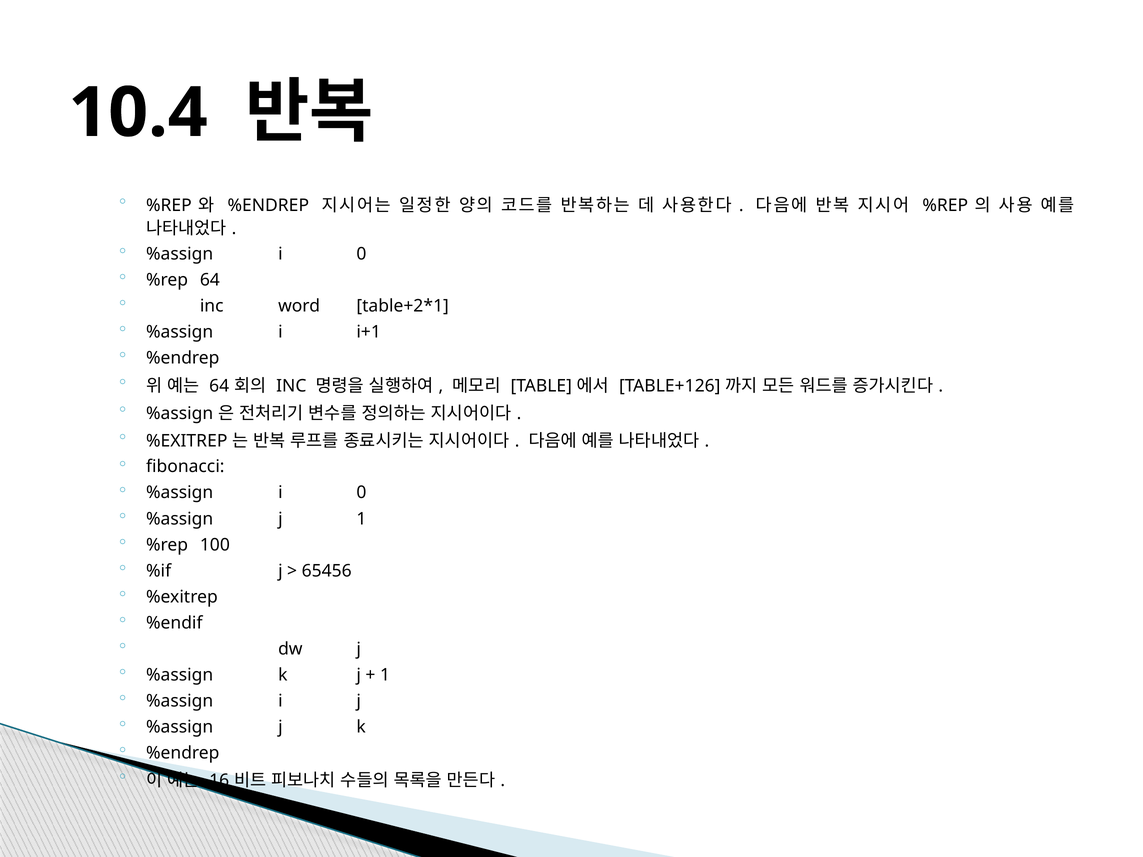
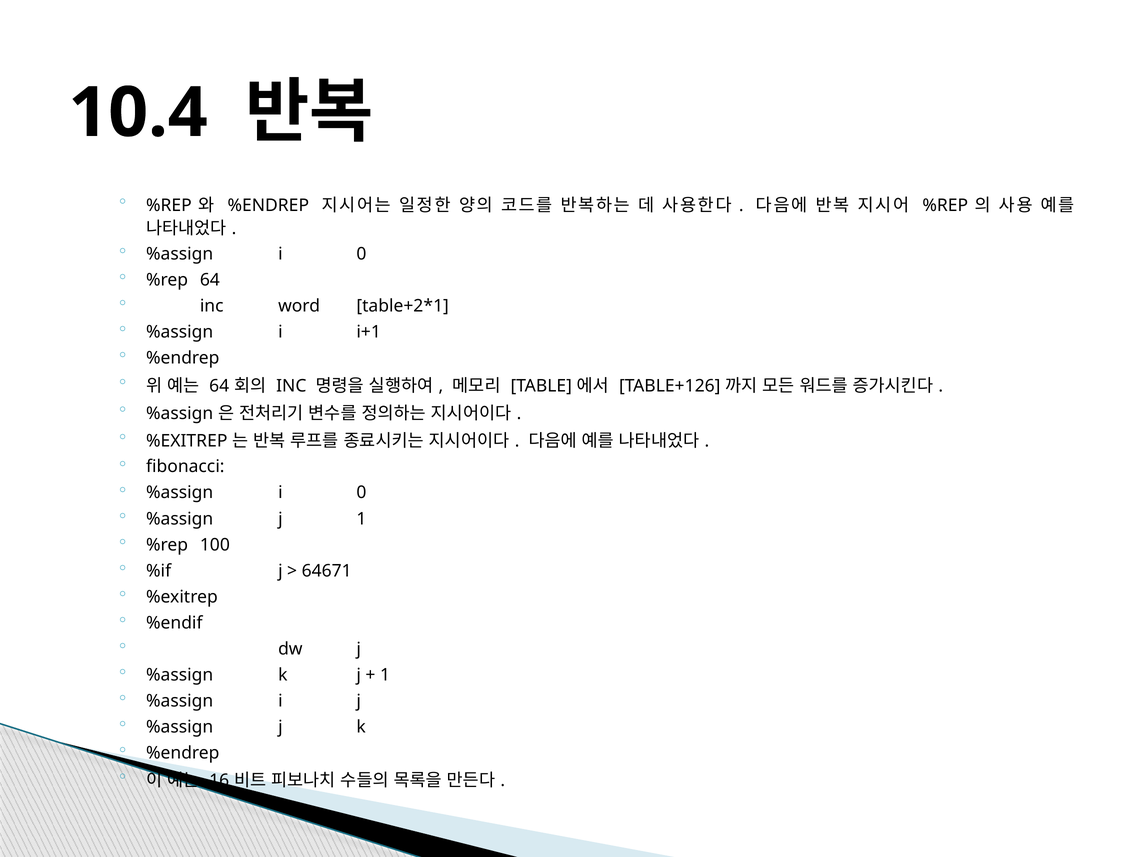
65456: 65456 -> 64671
